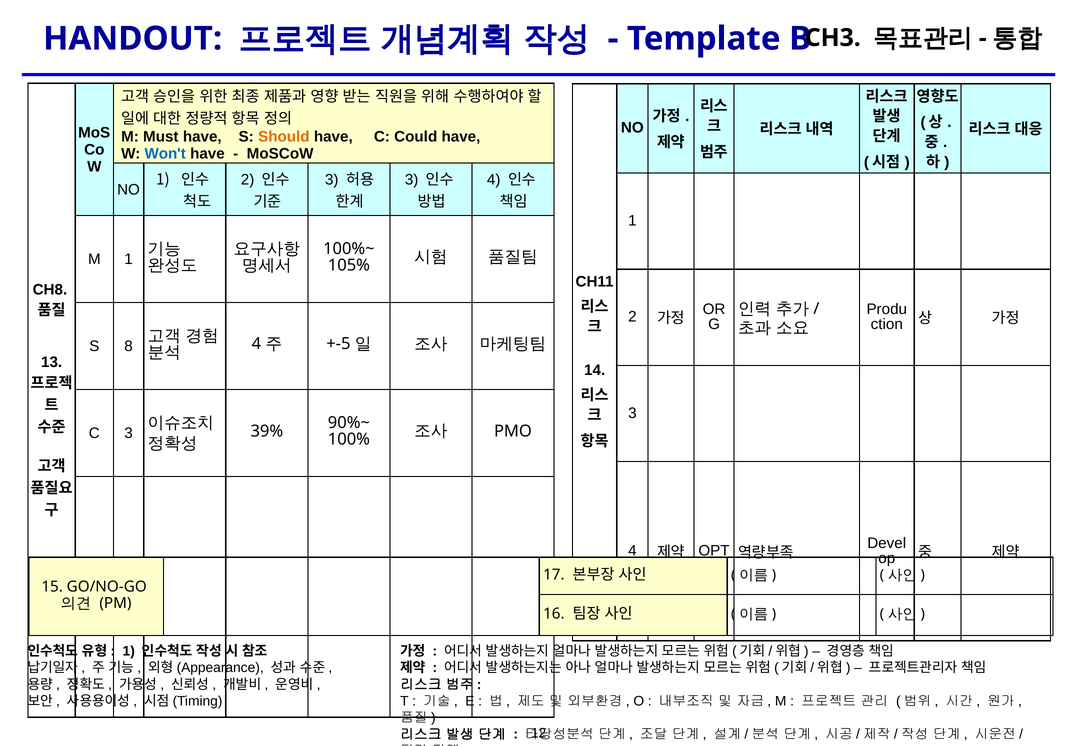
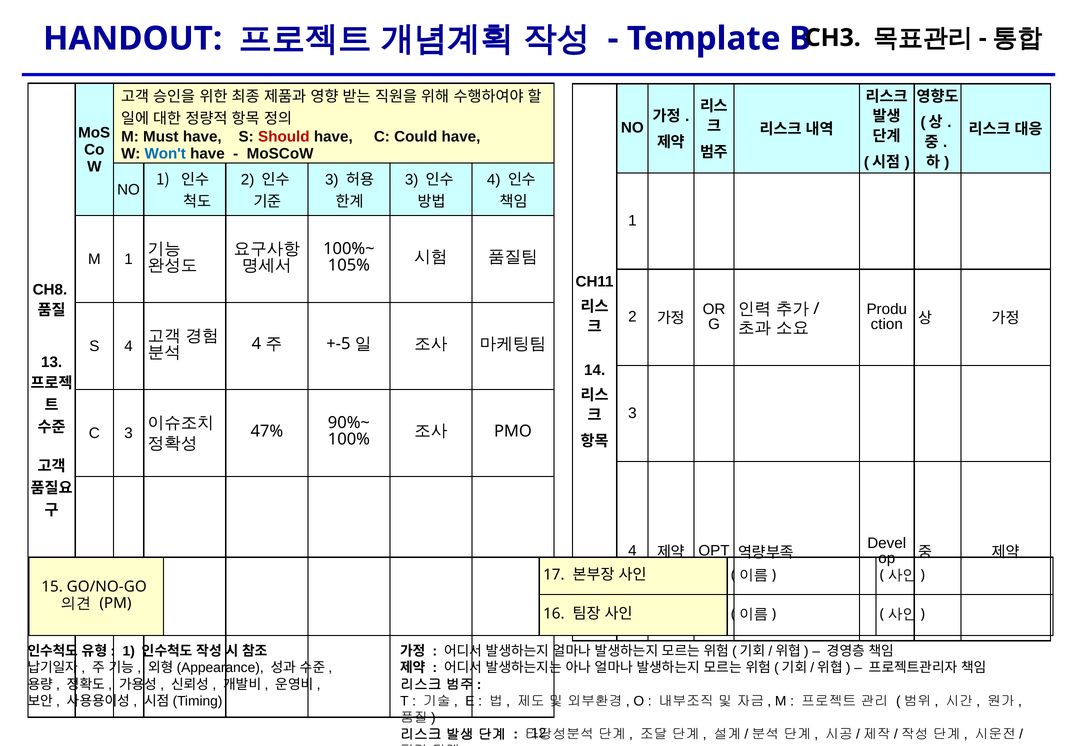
Should colour: orange -> red
S 8: 8 -> 4
39%: 39% -> 47%
